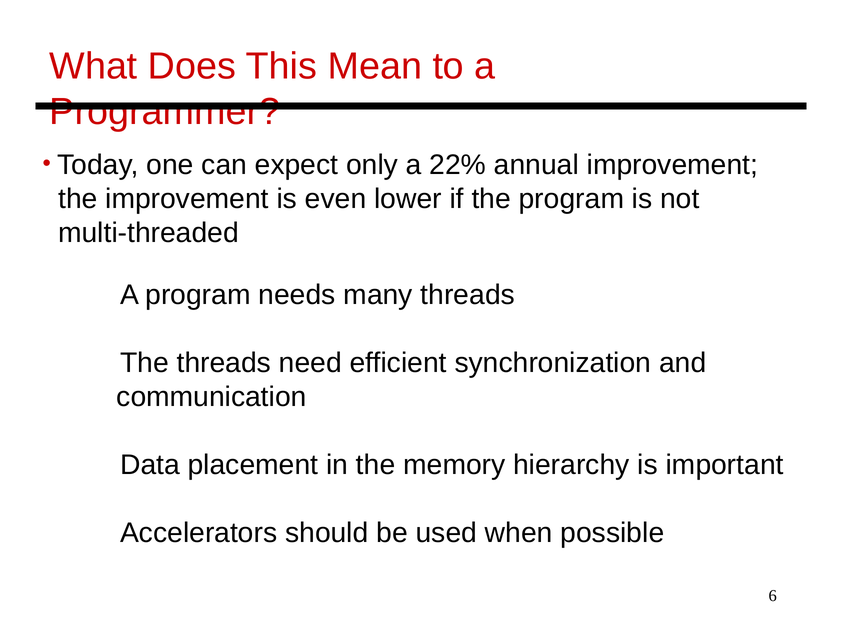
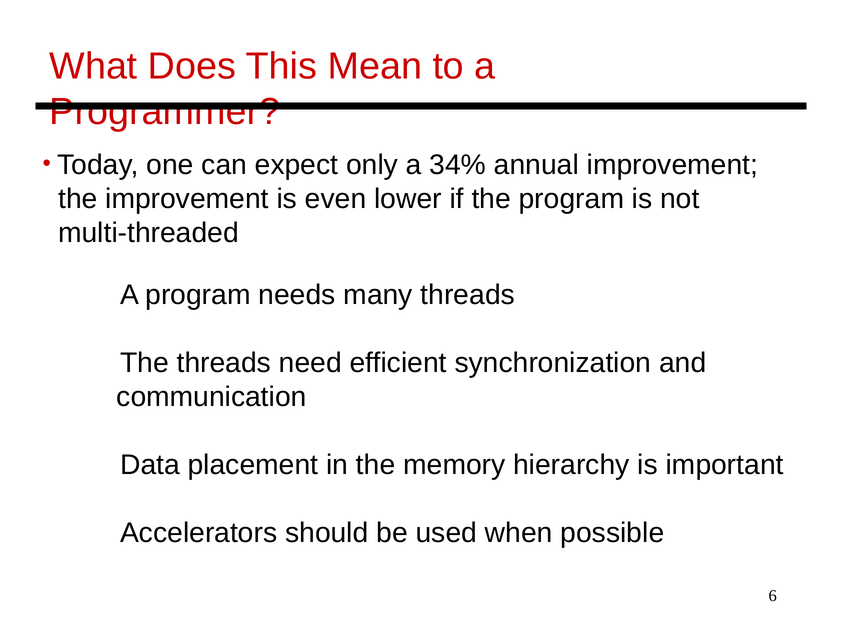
22%: 22% -> 34%
